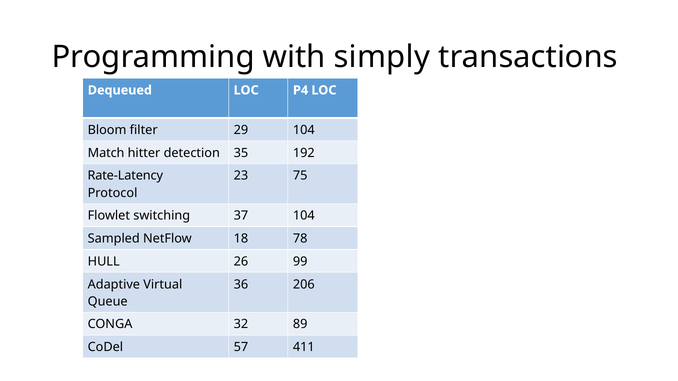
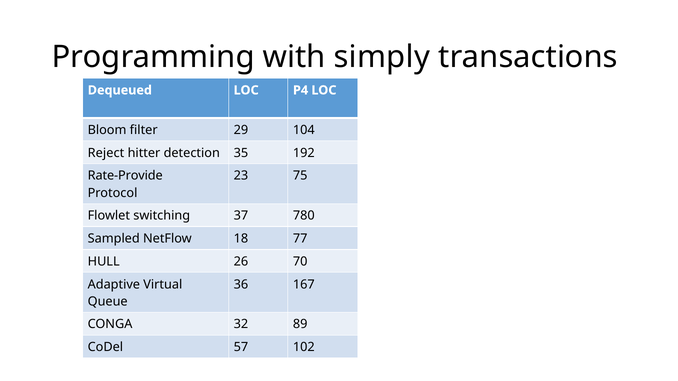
Match: Match -> Reject
Rate-Latency: Rate-Latency -> Rate-Provide
37 104: 104 -> 780
78: 78 -> 77
99: 99 -> 70
206: 206 -> 167
411: 411 -> 102
